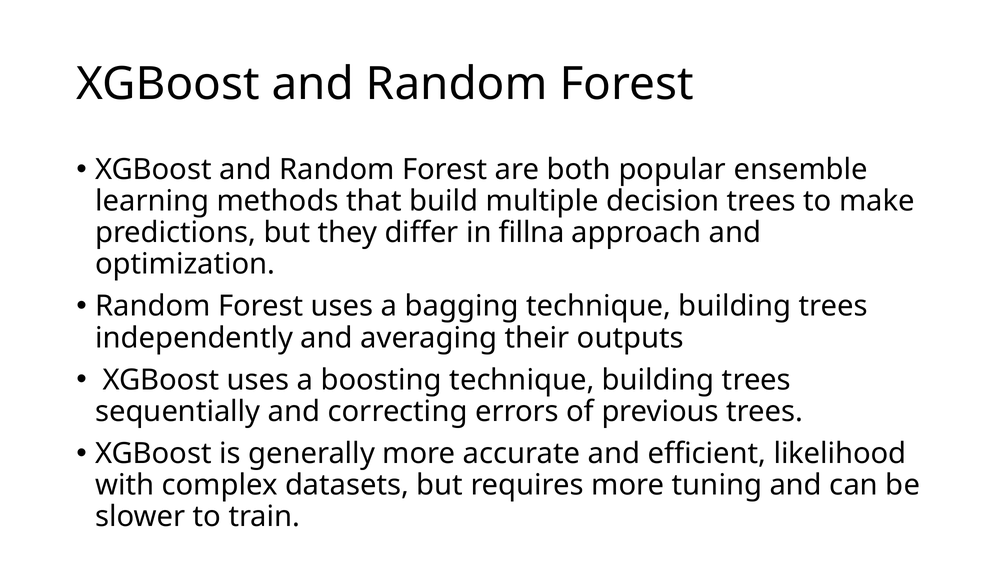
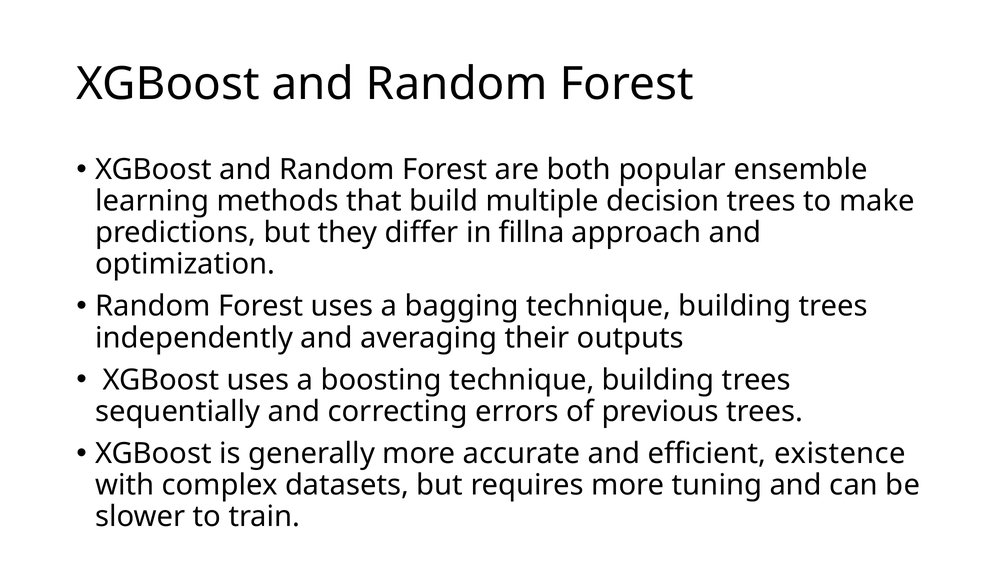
likelihood: likelihood -> existence
